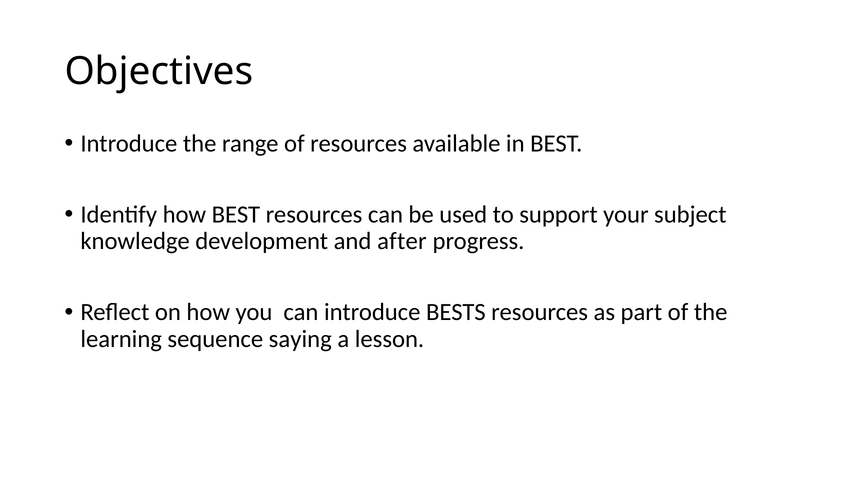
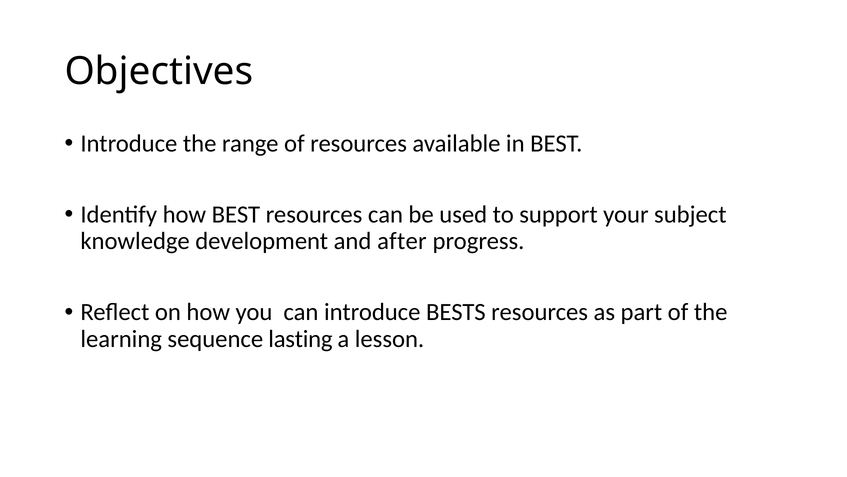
saying: saying -> lasting
